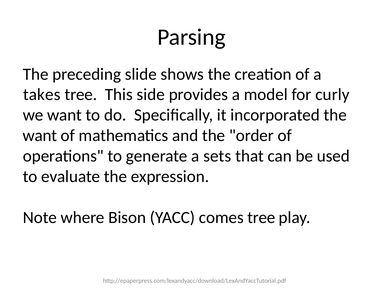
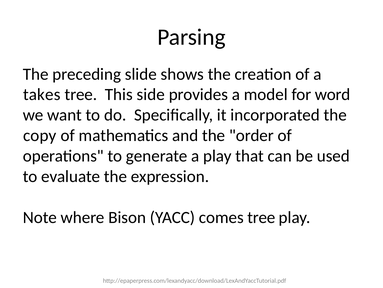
curly: curly -> word
want at (40, 135): want -> copy
a sets: sets -> play
